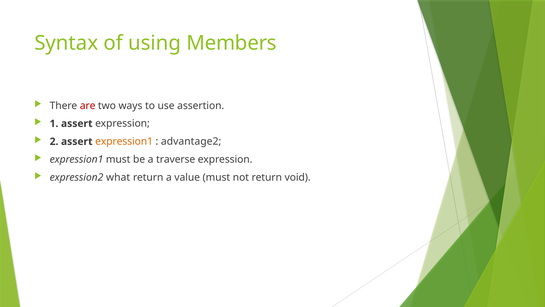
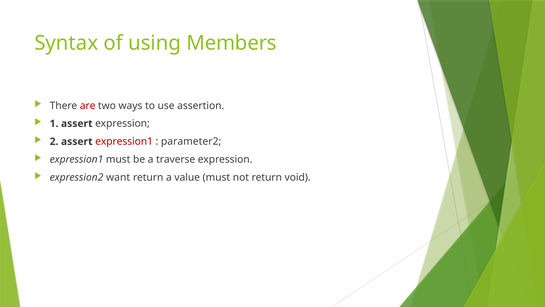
expression1 at (124, 141) colour: orange -> red
advantage2: advantage2 -> parameter2
what: what -> want
